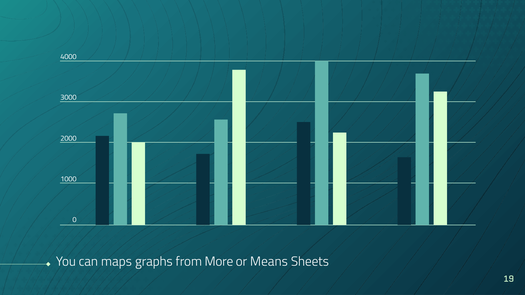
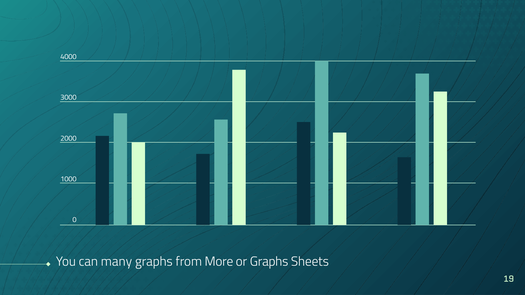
maps: maps -> many
or Means: Means -> Graphs
